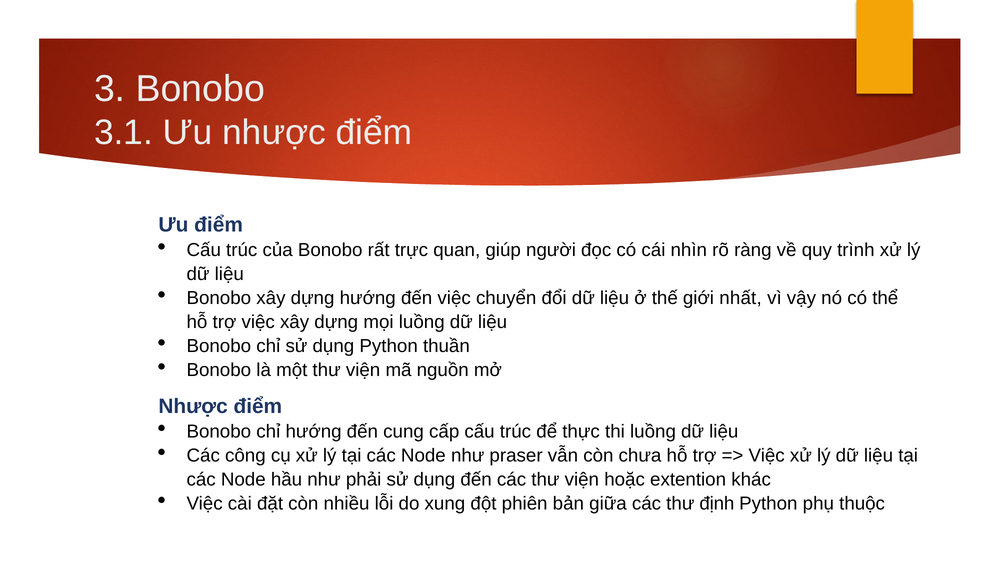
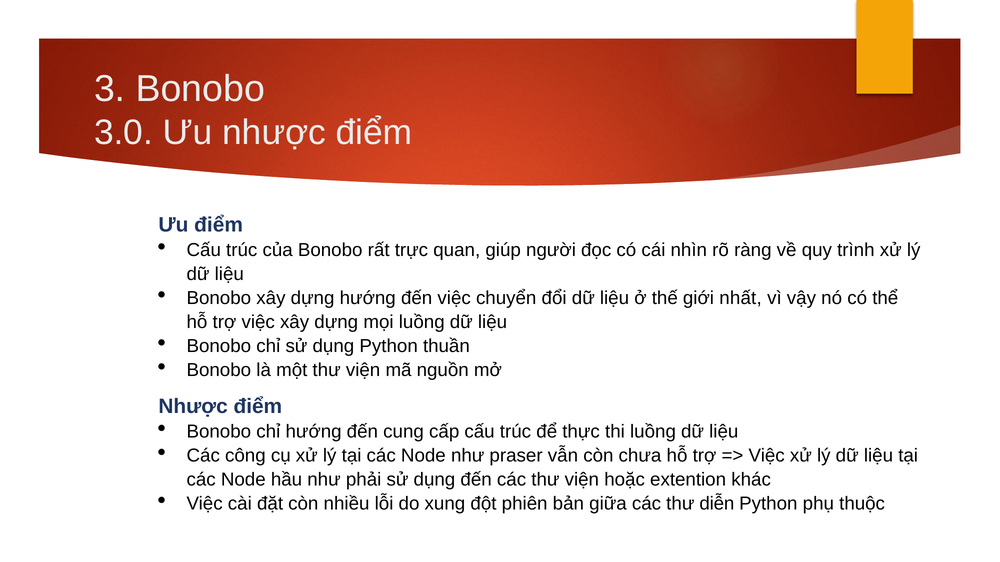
3.1: 3.1 -> 3.0
định: định -> diễn
